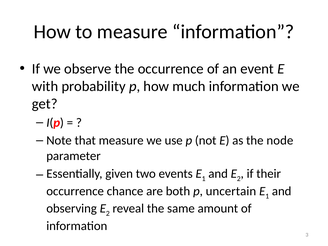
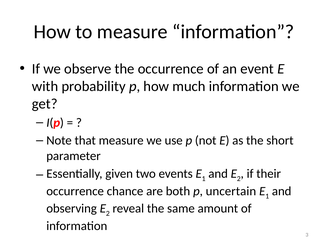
node: node -> short
